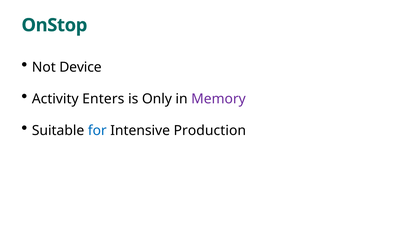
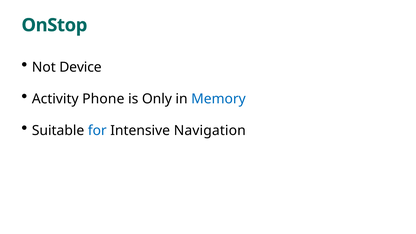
Enters: Enters -> Phone
Memory colour: purple -> blue
Production: Production -> Navigation
